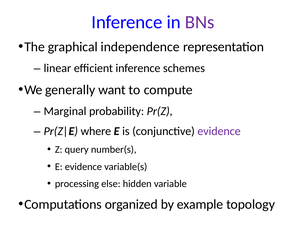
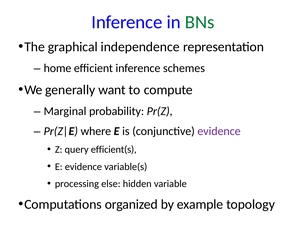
BNs colour: purple -> green
linear: linear -> home
number(s: number(s -> efficient(s
